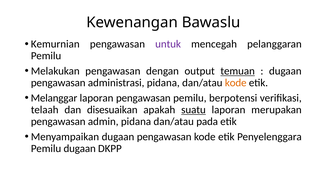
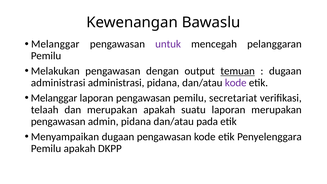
Kemurnian at (55, 44): Kemurnian -> Melanggar
pengawasan at (58, 83): pengawasan -> administrasi
kode at (236, 83) colour: orange -> purple
berpotensi: berpotensi -> secretariat
dan disesuaikan: disesuaikan -> merupakan
suatu underline: present -> none
Pemilu dugaan: dugaan -> apakah
